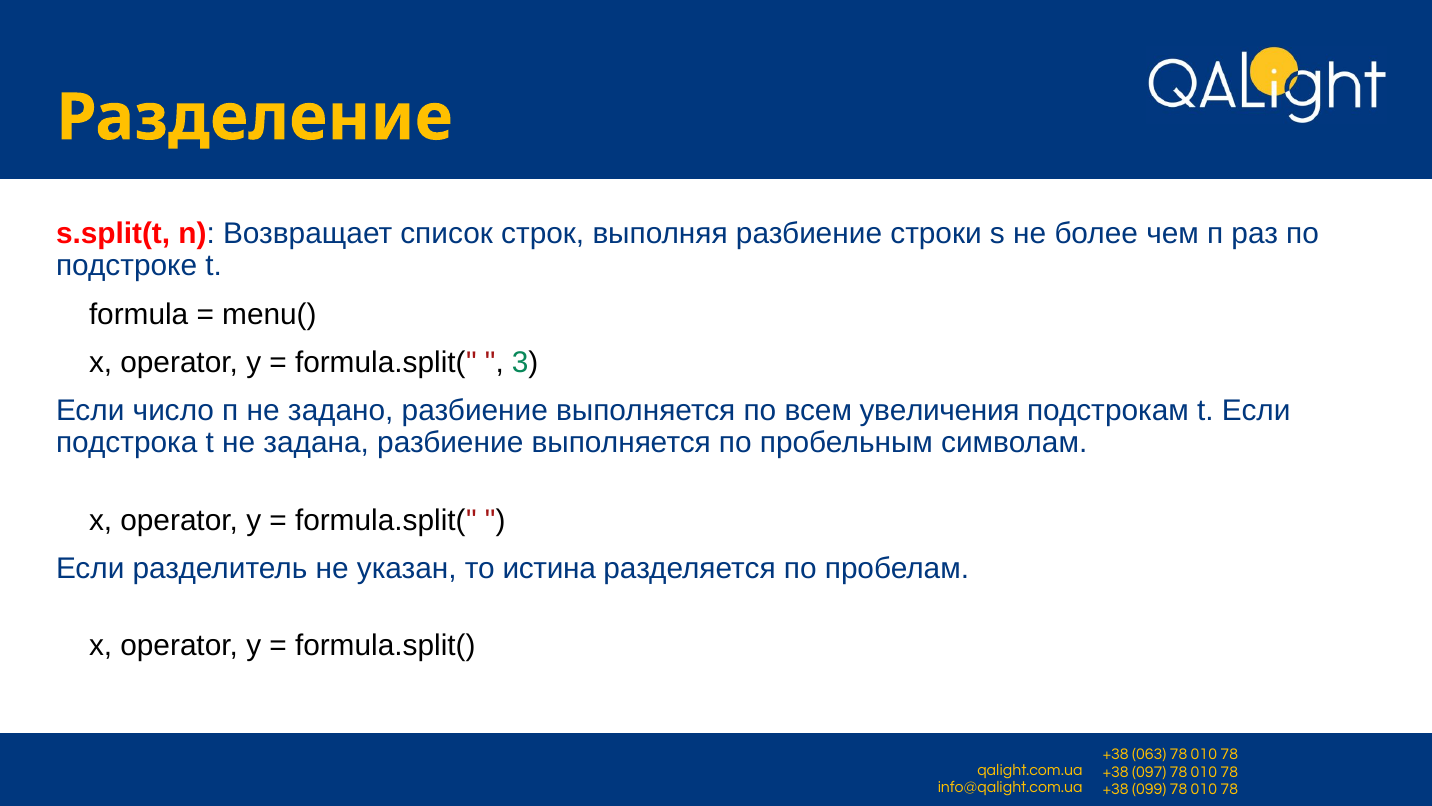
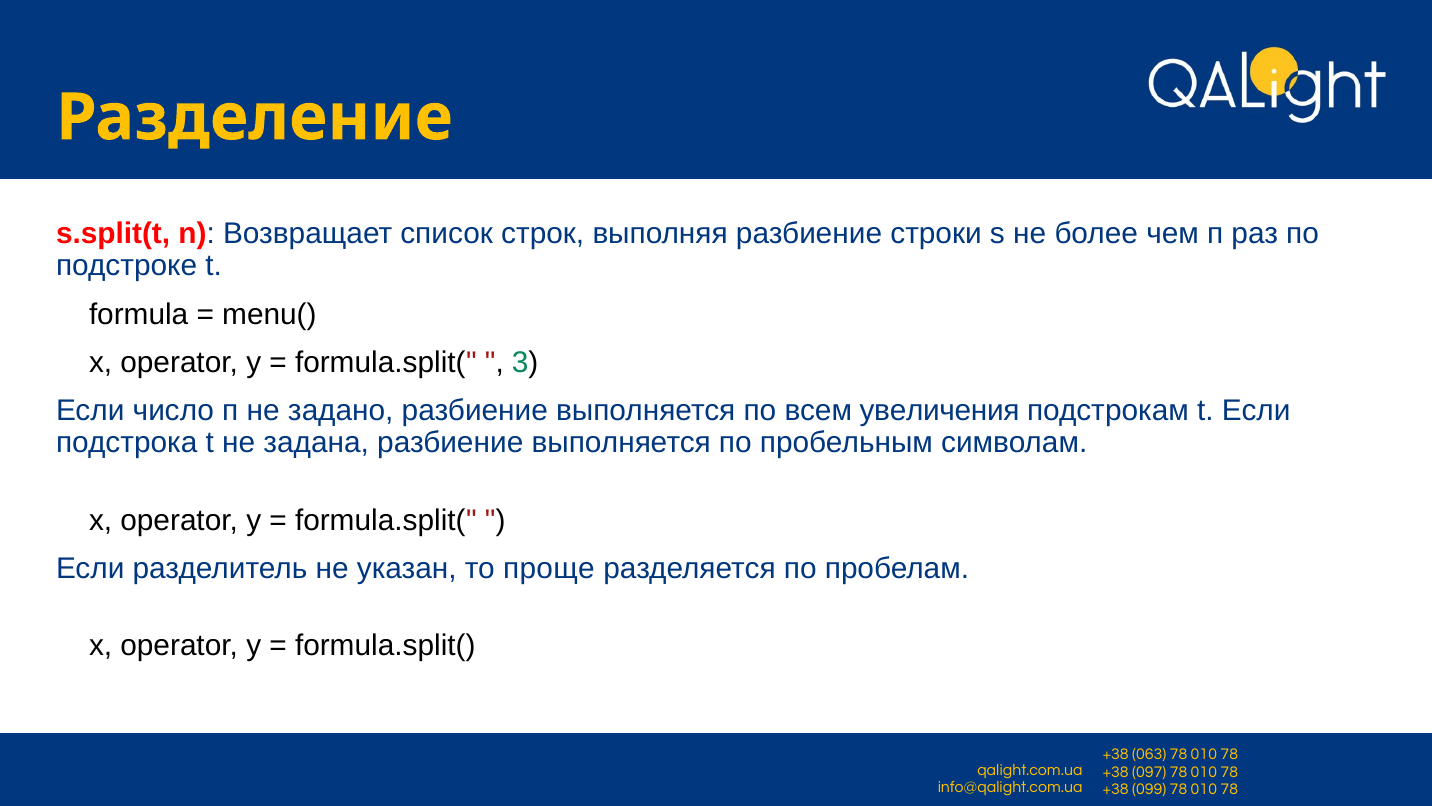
истина: истина -> проще
